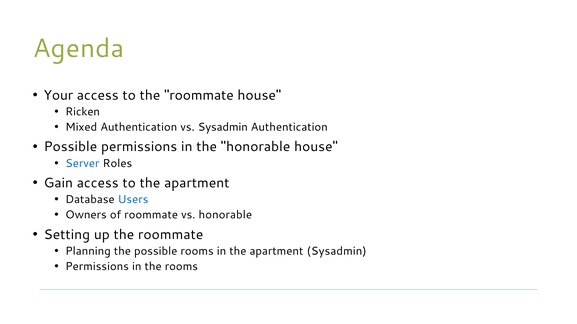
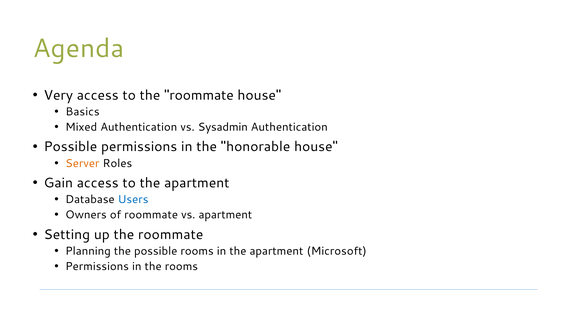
Your: Your -> Very
Ricken: Ricken -> Basics
Server colour: blue -> orange
vs honorable: honorable -> apartment
apartment Sysadmin: Sysadmin -> Microsoft
